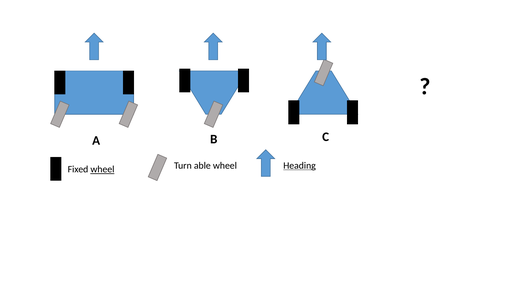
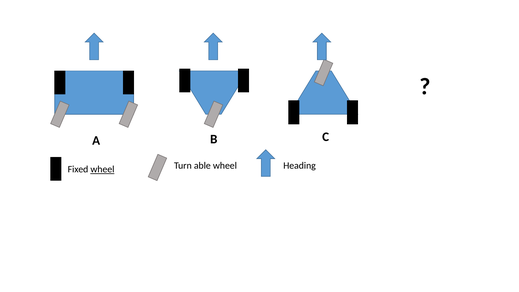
Heading underline: present -> none
